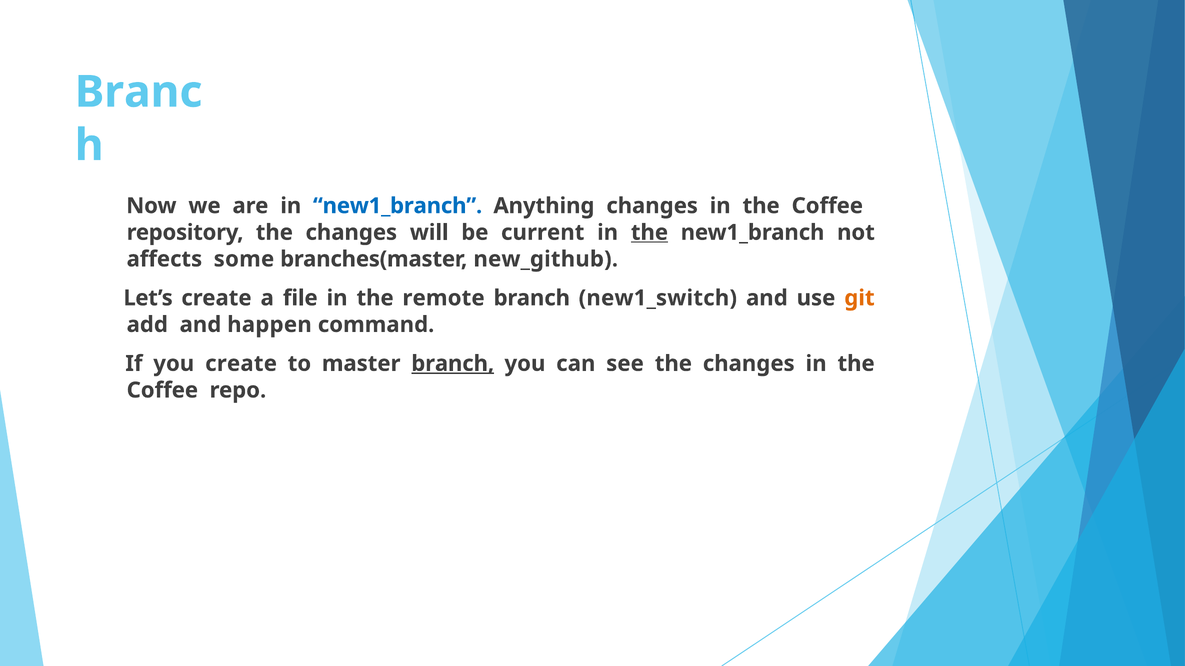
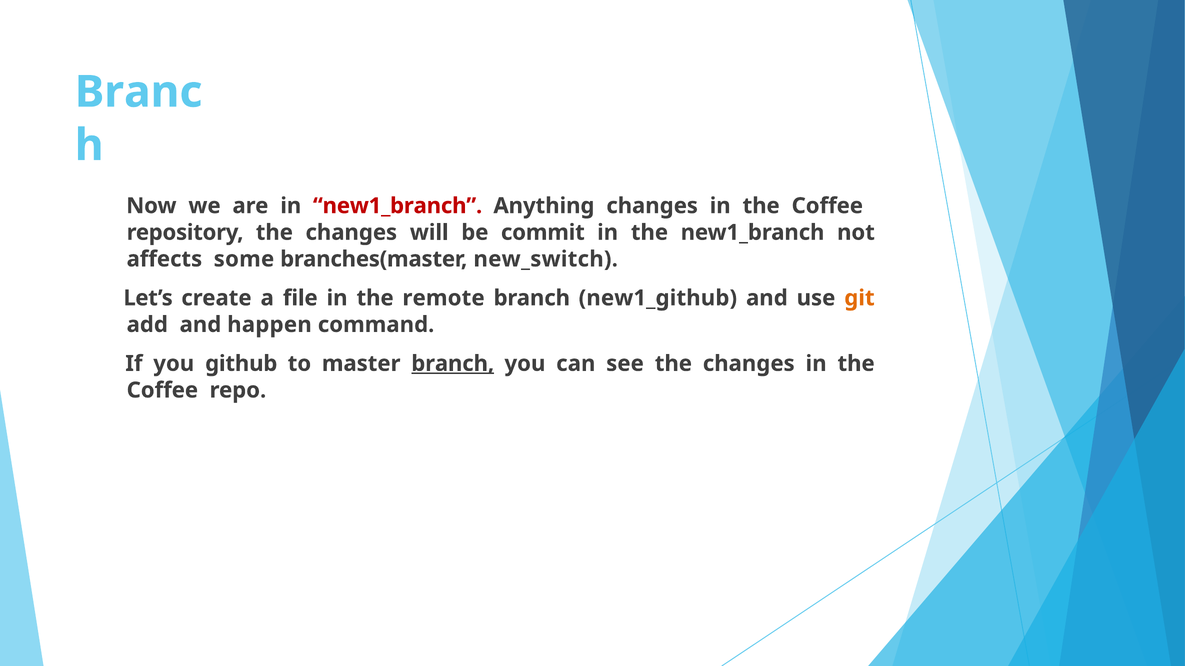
new1_branch at (398, 206) colour: blue -> red
current: current -> commit
the at (649, 233) underline: present -> none
new_github: new_github -> new_switch
new1_switch: new1_switch -> new1_github
you create: create -> github
